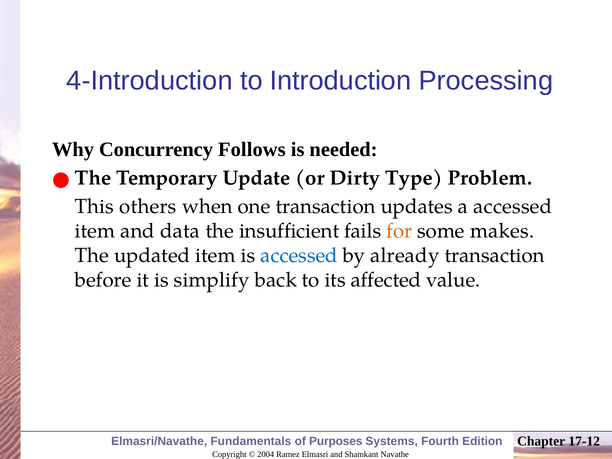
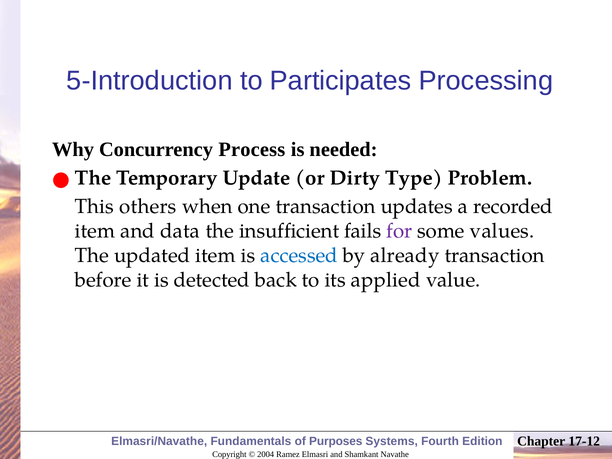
4-Introduction: 4-Introduction -> 5-Introduction
Introduction: Introduction -> Participates
Follows: Follows -> Process
a accessed: accessed -> recorded
for colour: orange -> purple
makes: makes -> values
simplify: simplify -> detected
affected: affected -> applied
